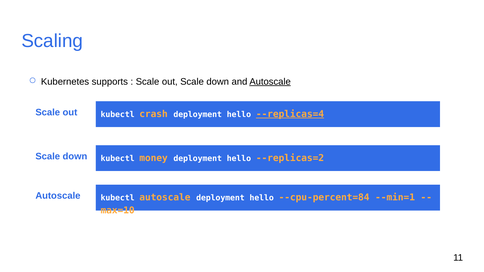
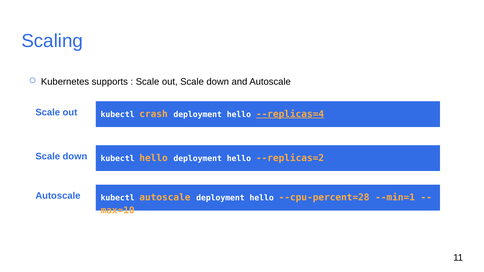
Autoscale at (270, 82) underline: present -> none
kubectl money: money -> hello
--cpu-percent=84: --cpu-percent=84 -> --cpu-percent=28
